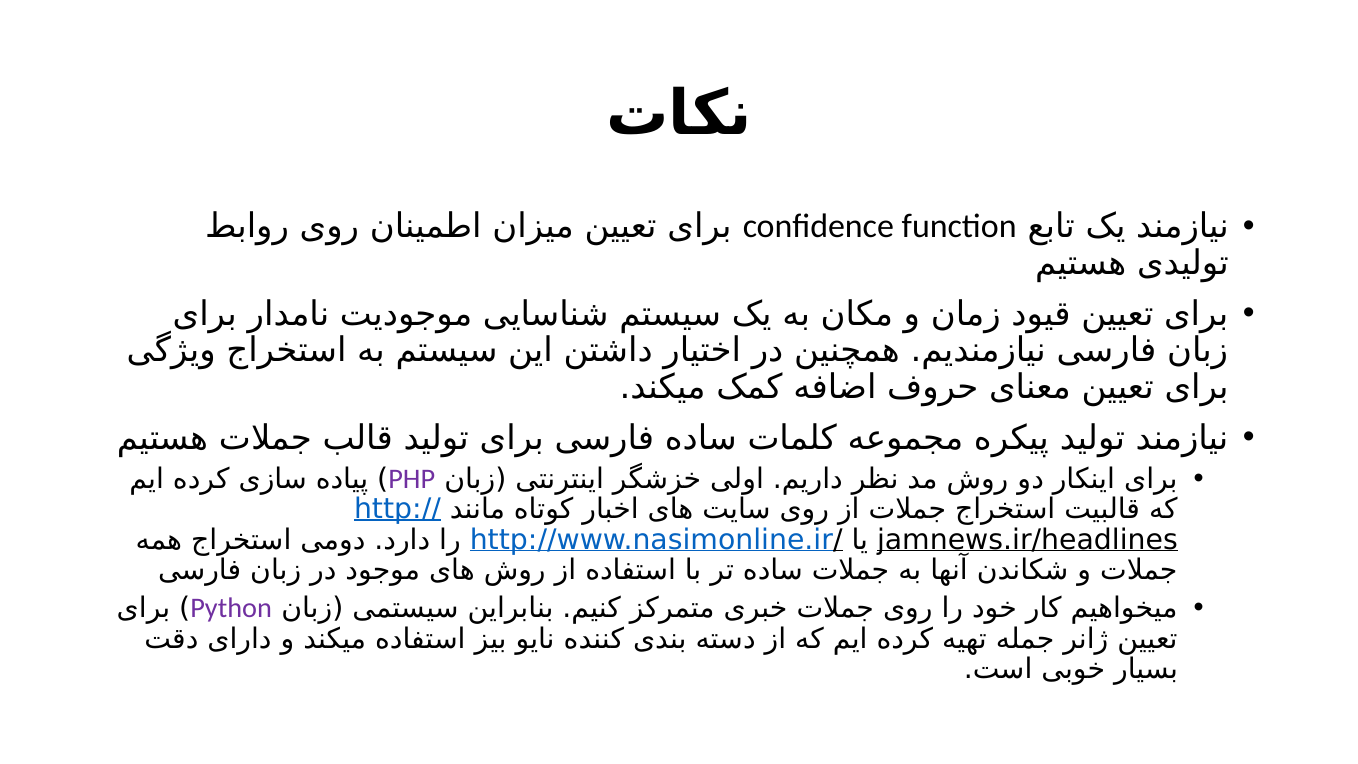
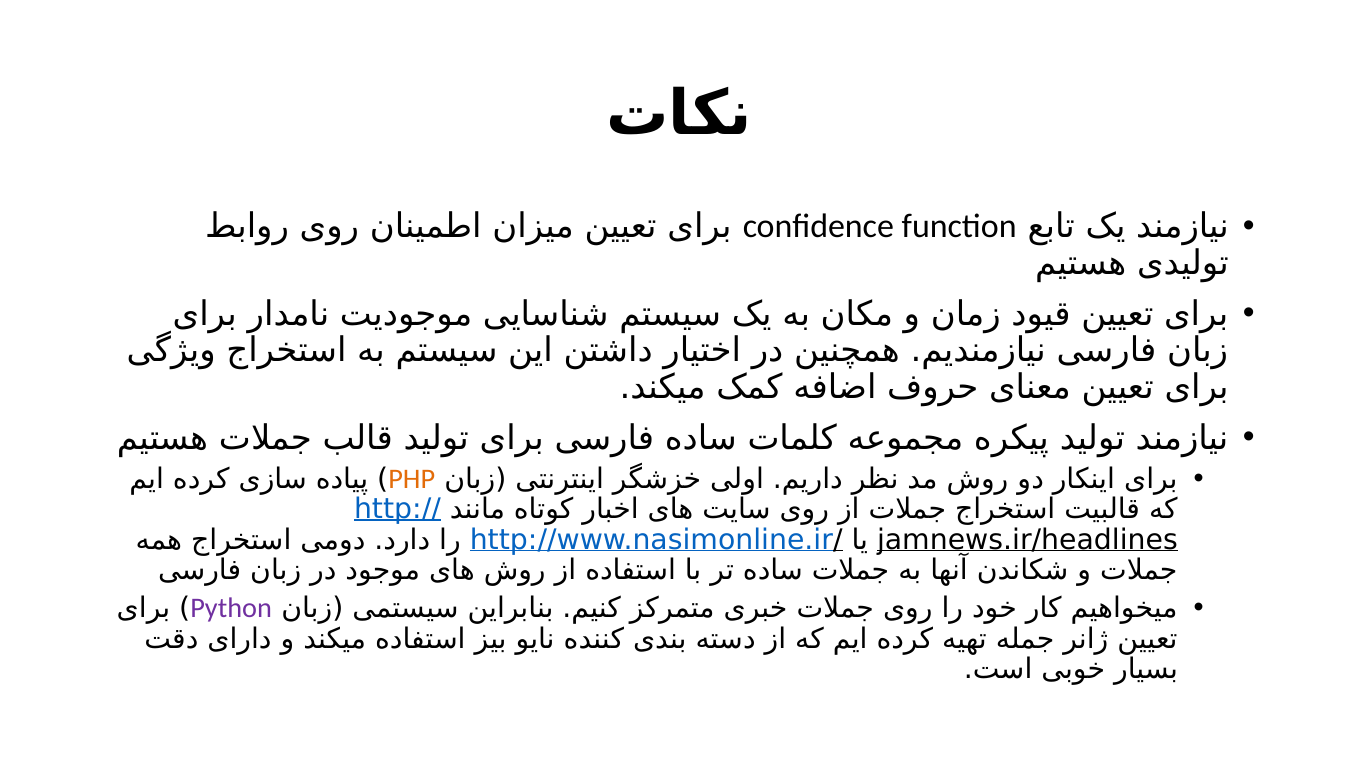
PHP colour: purple -> orange
